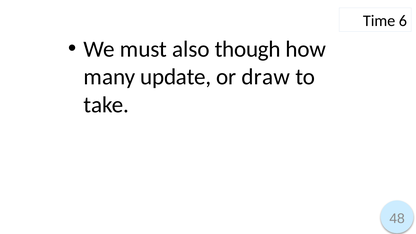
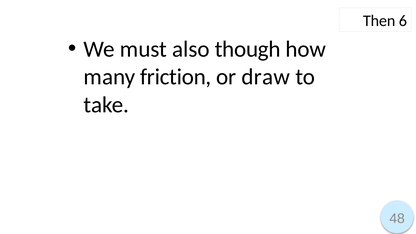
Time: Time -> Then
update: update -> friction
